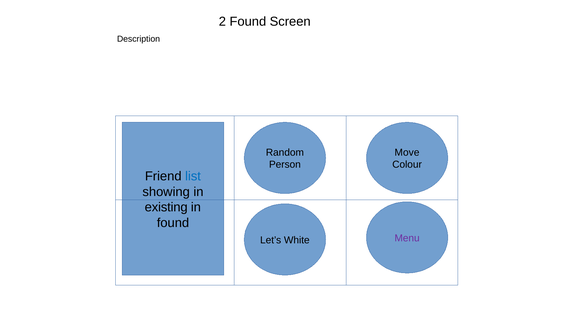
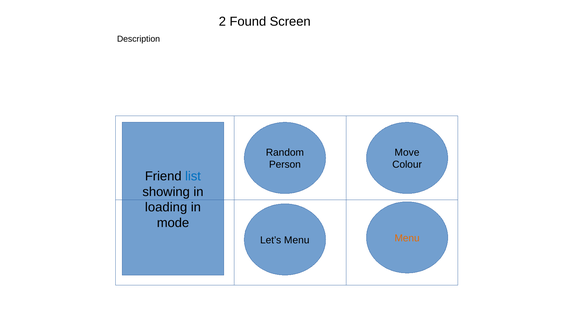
existing: existing -> loading
found at (173, 223): found -> mode
Menu at (407, 238) colour: purple -> orange
Let’s White: White -> Menu
